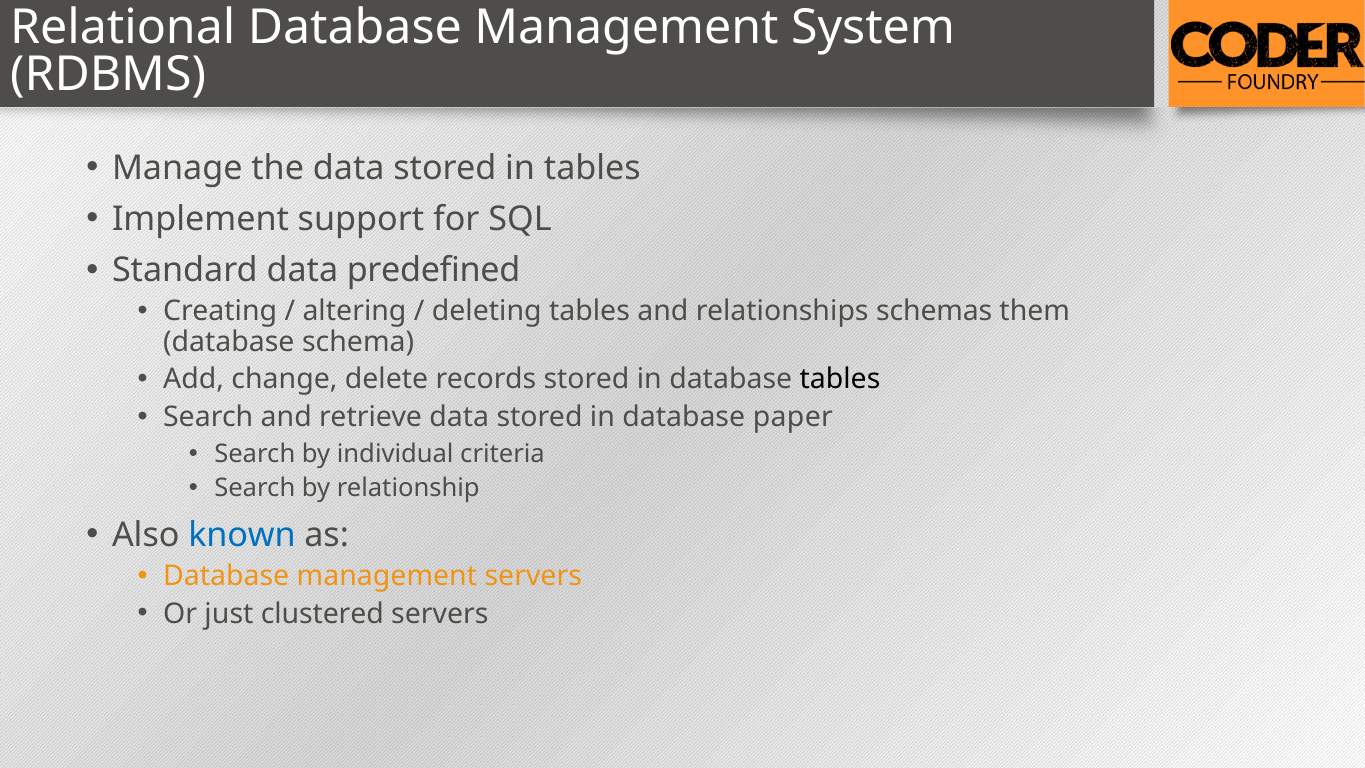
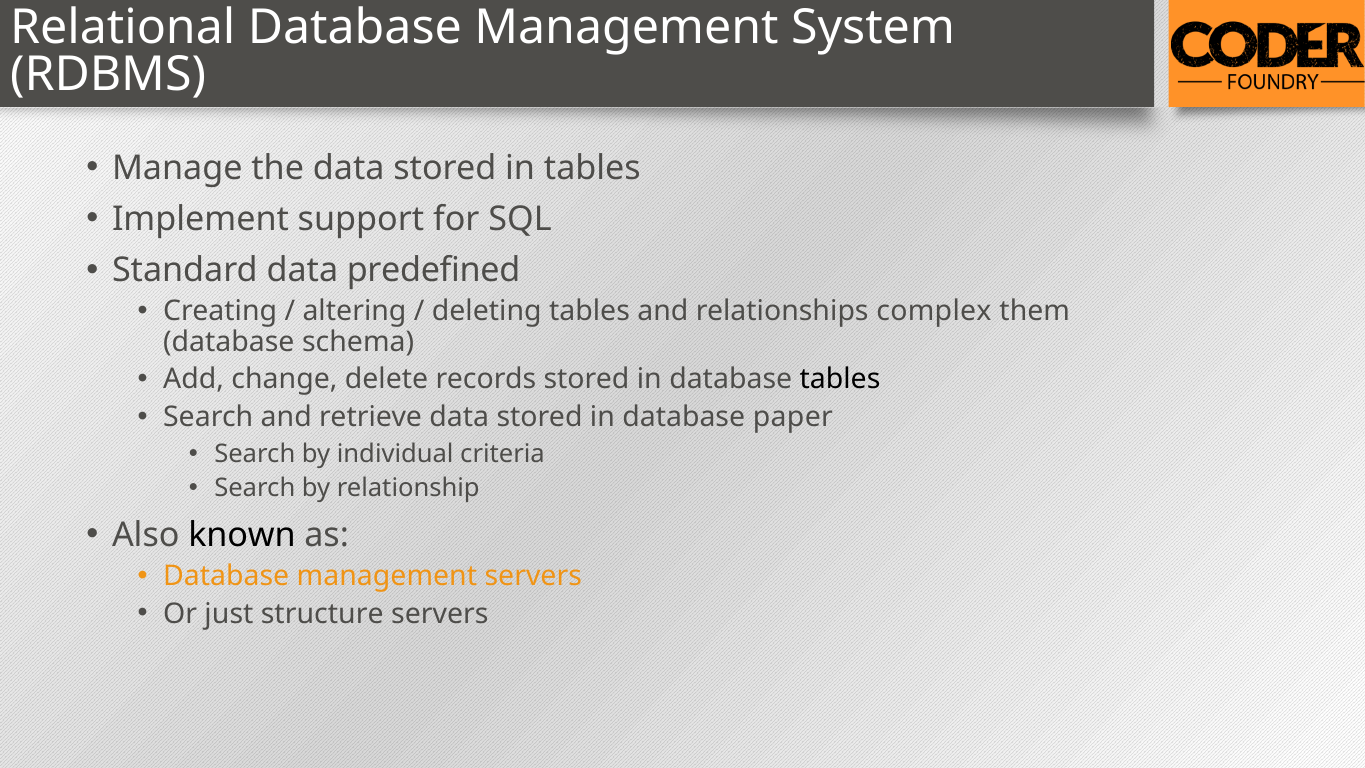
schemas: schemas -> complex
known colour: blue -> black
clustered: clustered -> structure
